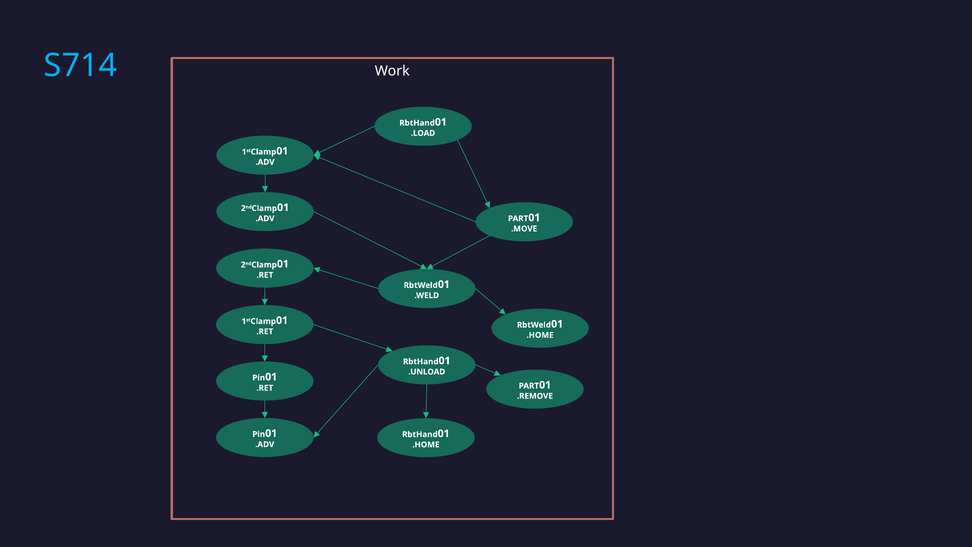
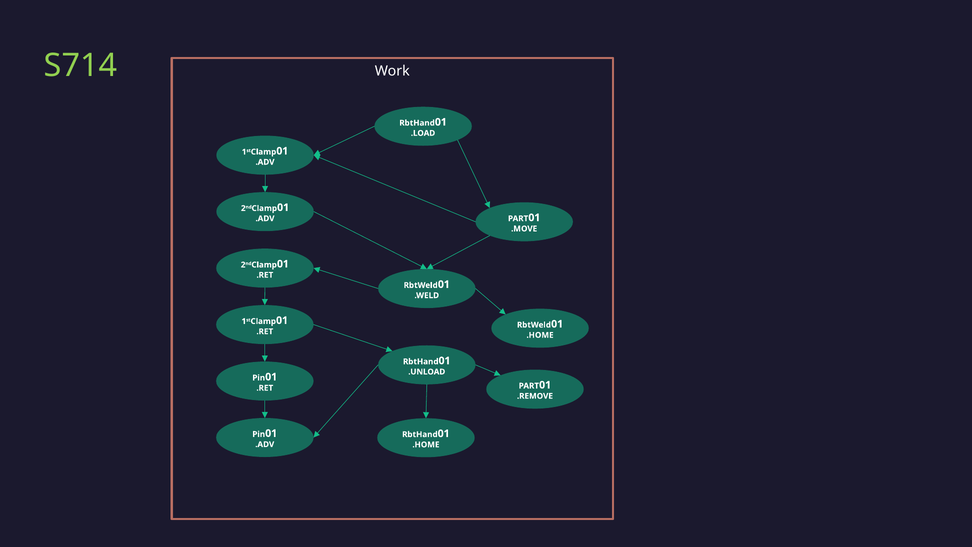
S714 colour: light blue -> light green
